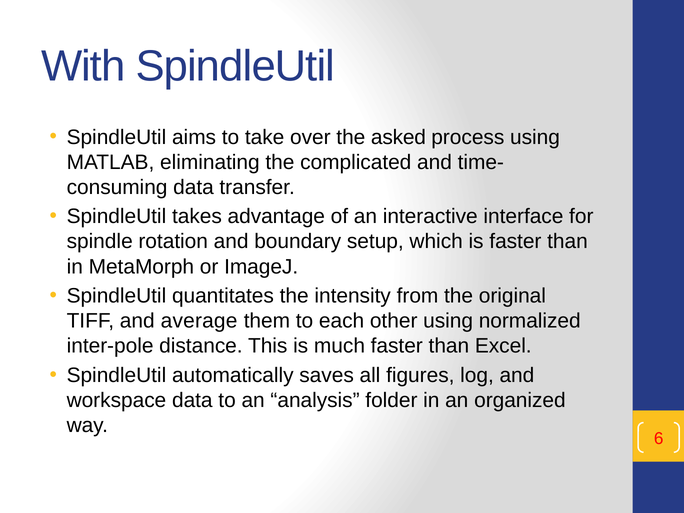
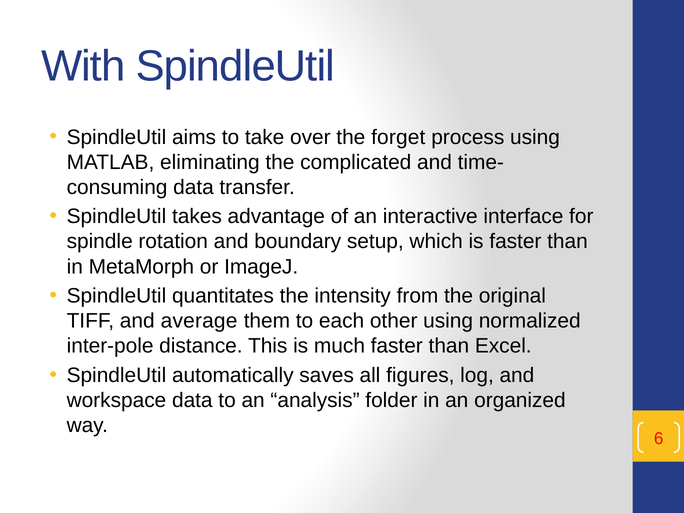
asked: asked -> forget
